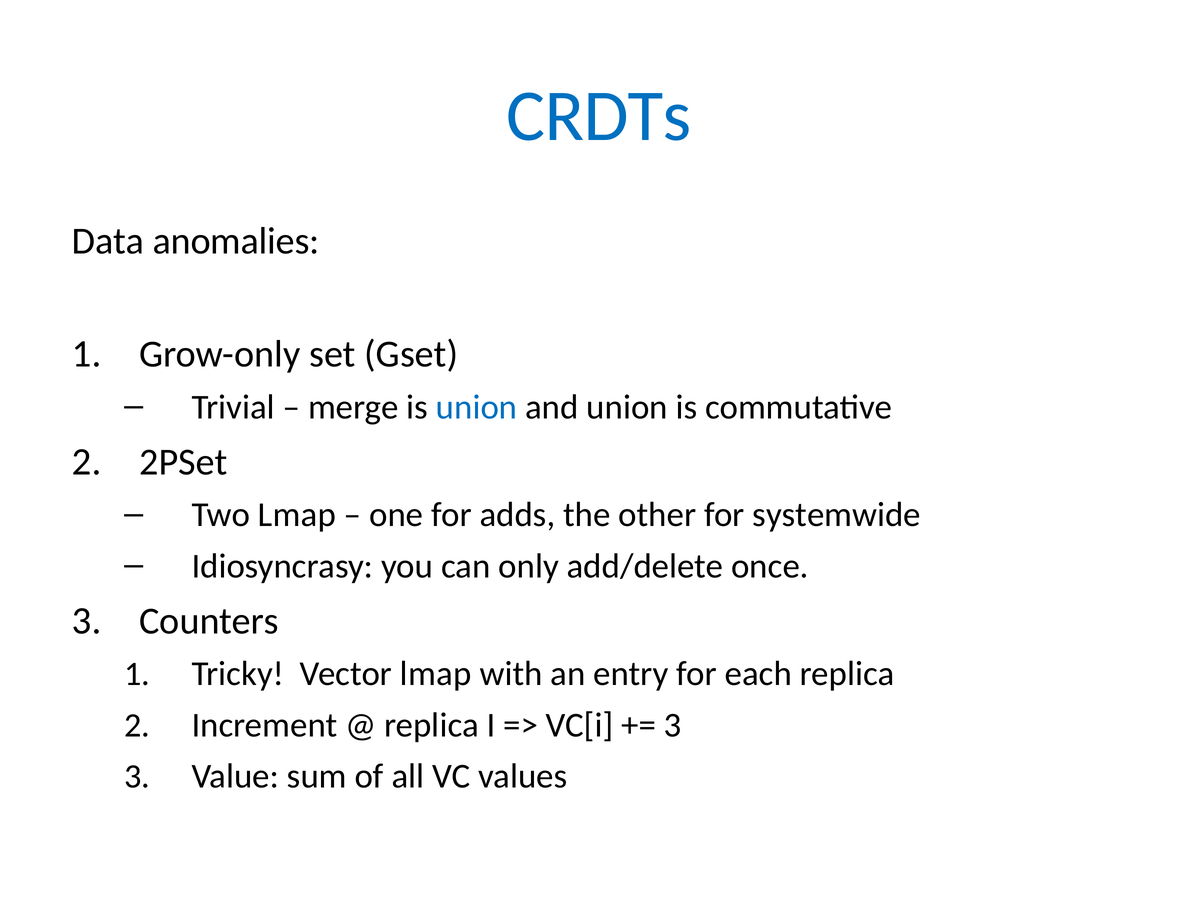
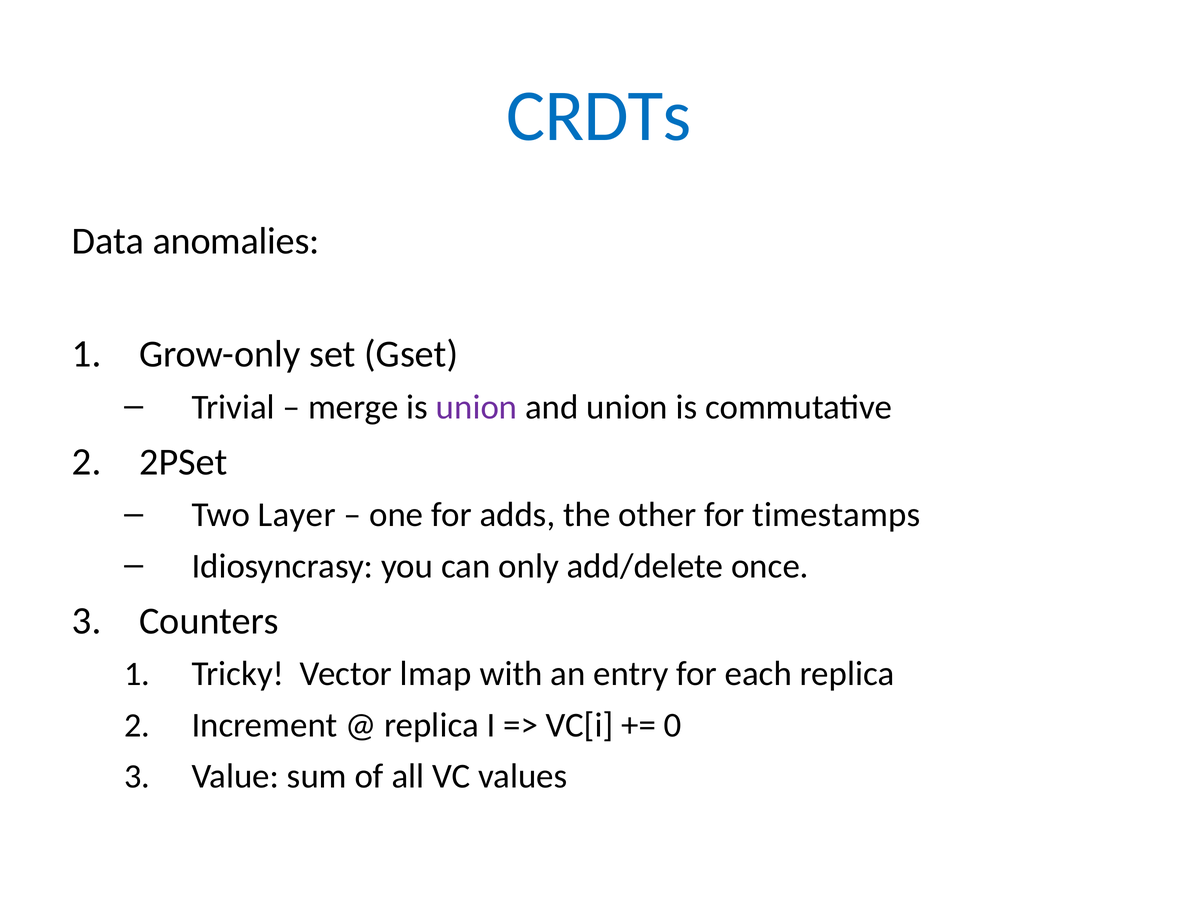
union at (477, 407) colour: blue -> purple
Two Lmap: Lmap -> Layer
systemwide: systemwide -> timestamps
3 at (673, 725): 3 -> 0
